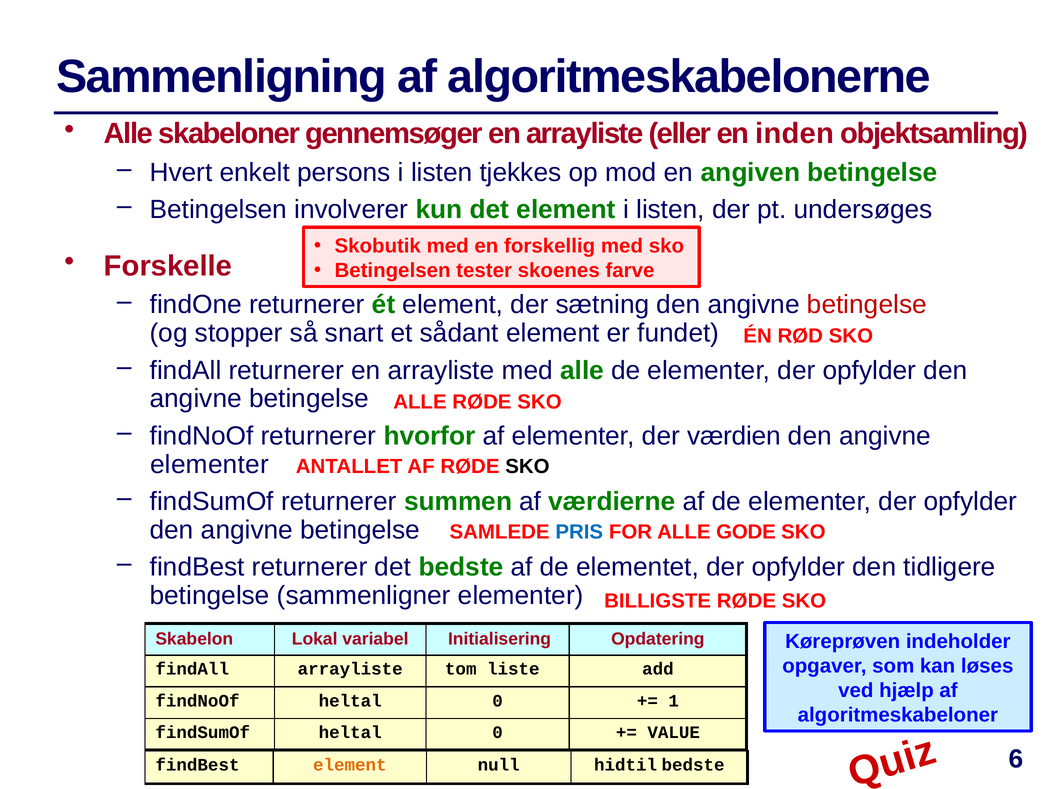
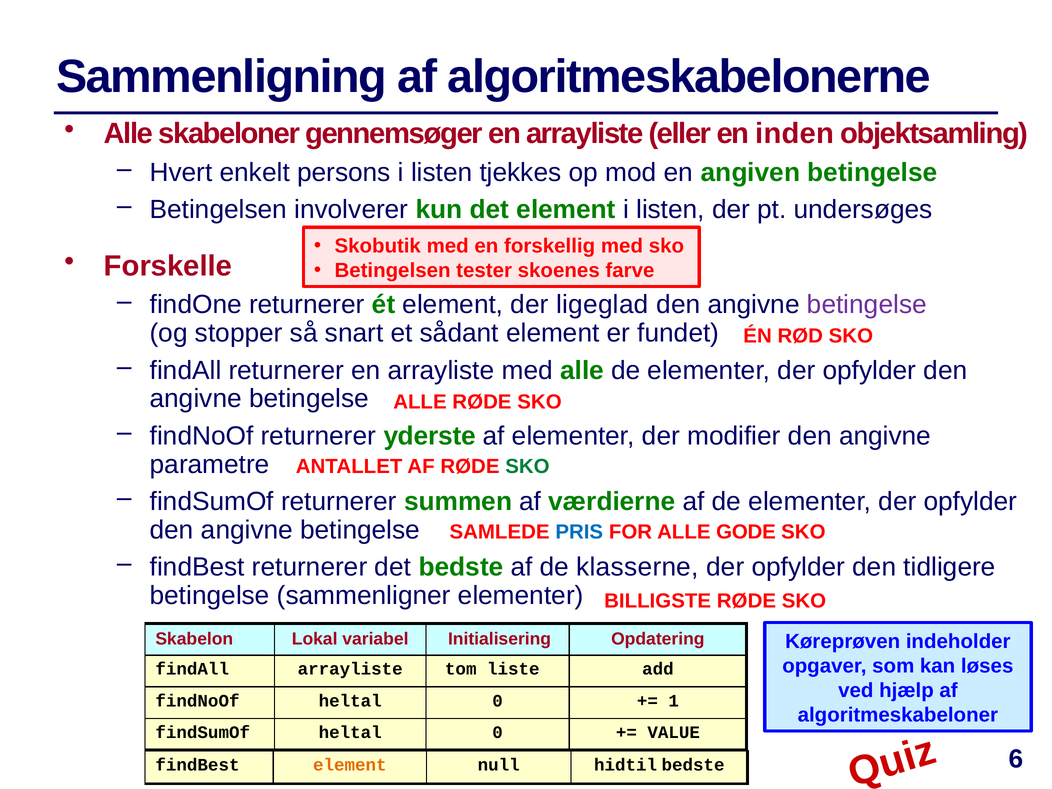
sætning: sætning -> ligeglad
betingelse at (867, 305) colour: red -> purple
hvorfor: hvorfor -> yderste
værdien: værdien -> modifier
elementer at (210, 464): elementer -> parametre
SKO at (527, 467) colour: black -> green
elementet: elementet -> klasserne
